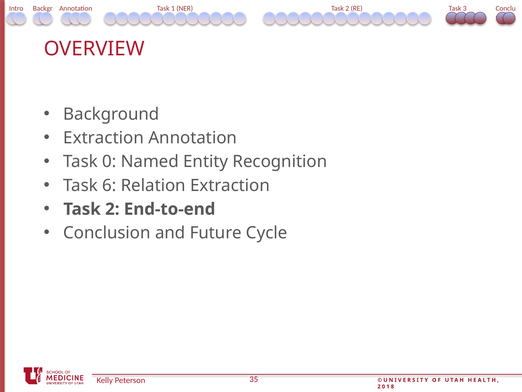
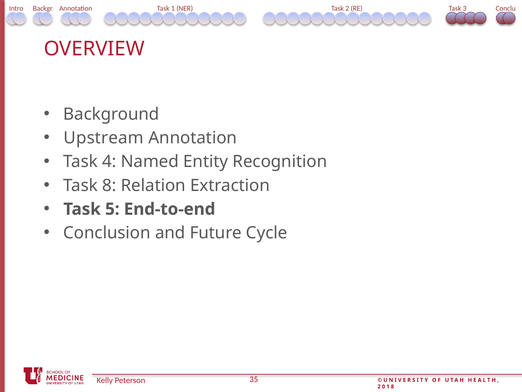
Extraction at (104, 138): Extraction -> Upstream
0: 0 -> 4
6: 6 -> 8
2 at (112, 209): 2 -> 5
